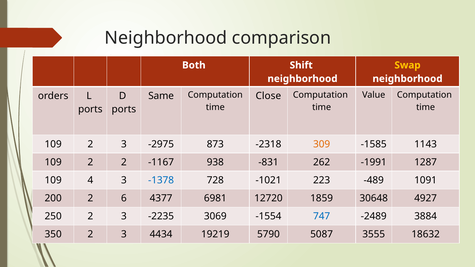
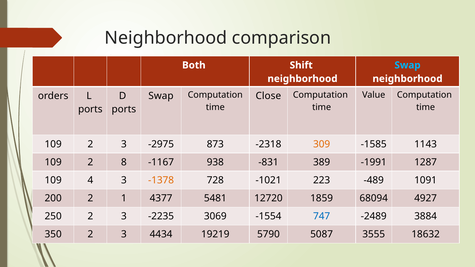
Swap at (408, 65) colour: yellow -> light blue
Same at (161, 96): Same -> Swap
2 2: 2 -> 8
262: 262 -> 389
-1378 colour: blue -> orange
6: 6 -> 1
6981: 6981 -> 5481
30648: 30648 -> 68094
